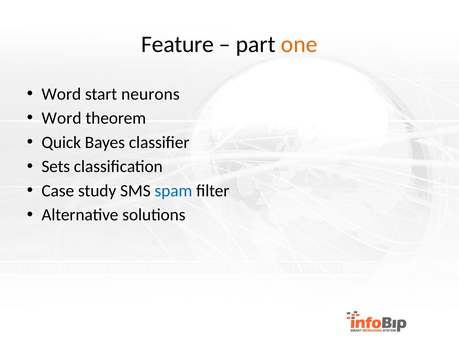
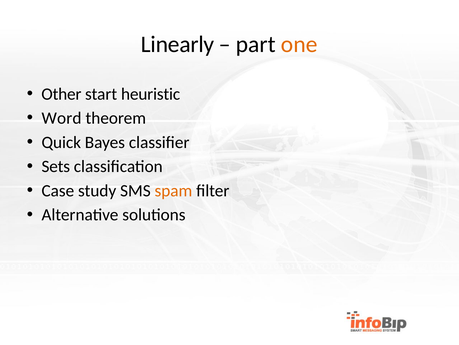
Feature: Feature -> Linearly
Word at (61, 94): Word -> Other
neurons: neurons -> heuristic
spam colour: blue -> orange
